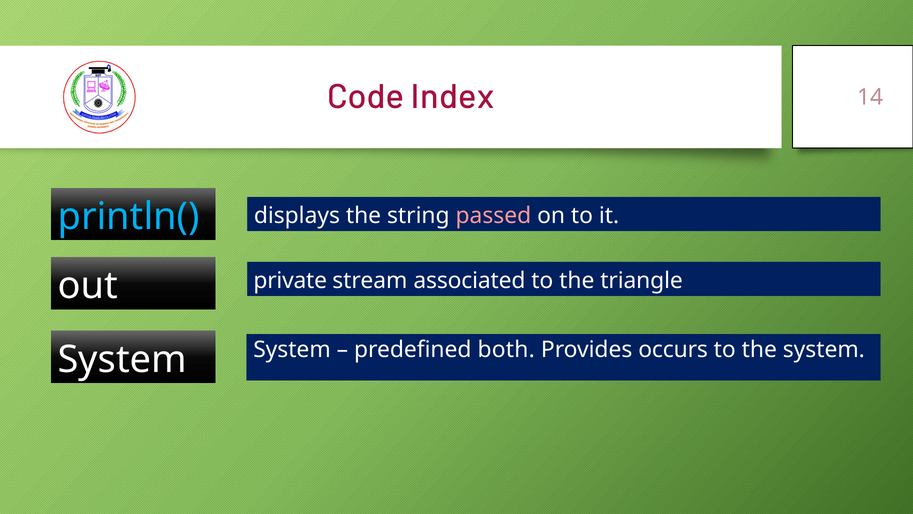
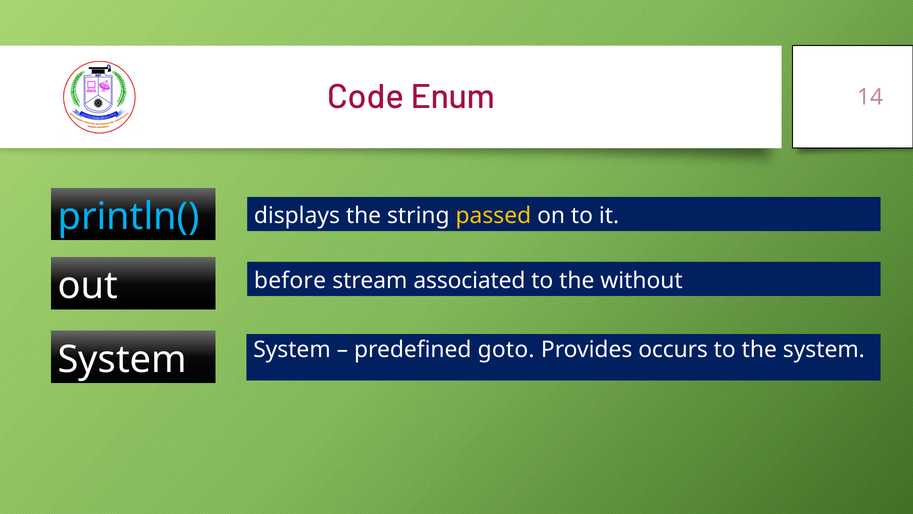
Index: Index -> Enum
passed colour: pink -> yellow
private: private -> before
triangle: triangle -> without
both: both -> goto
